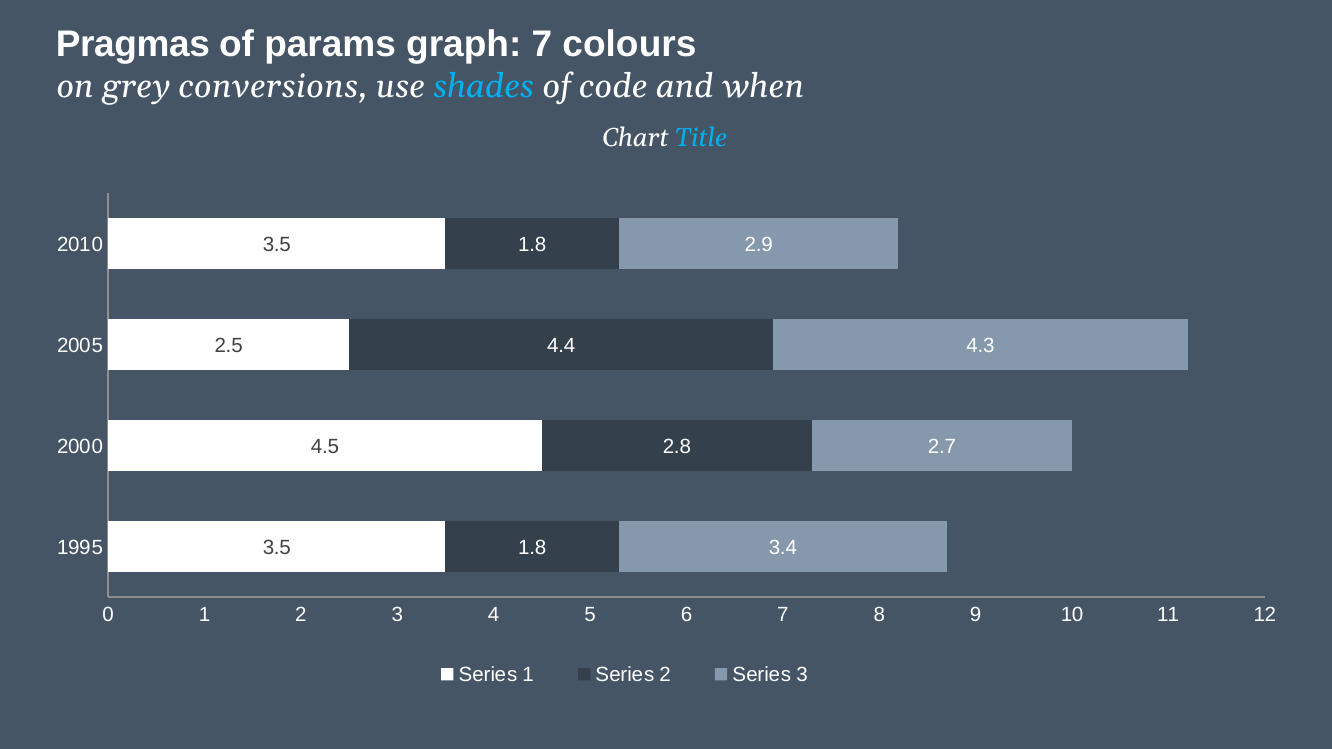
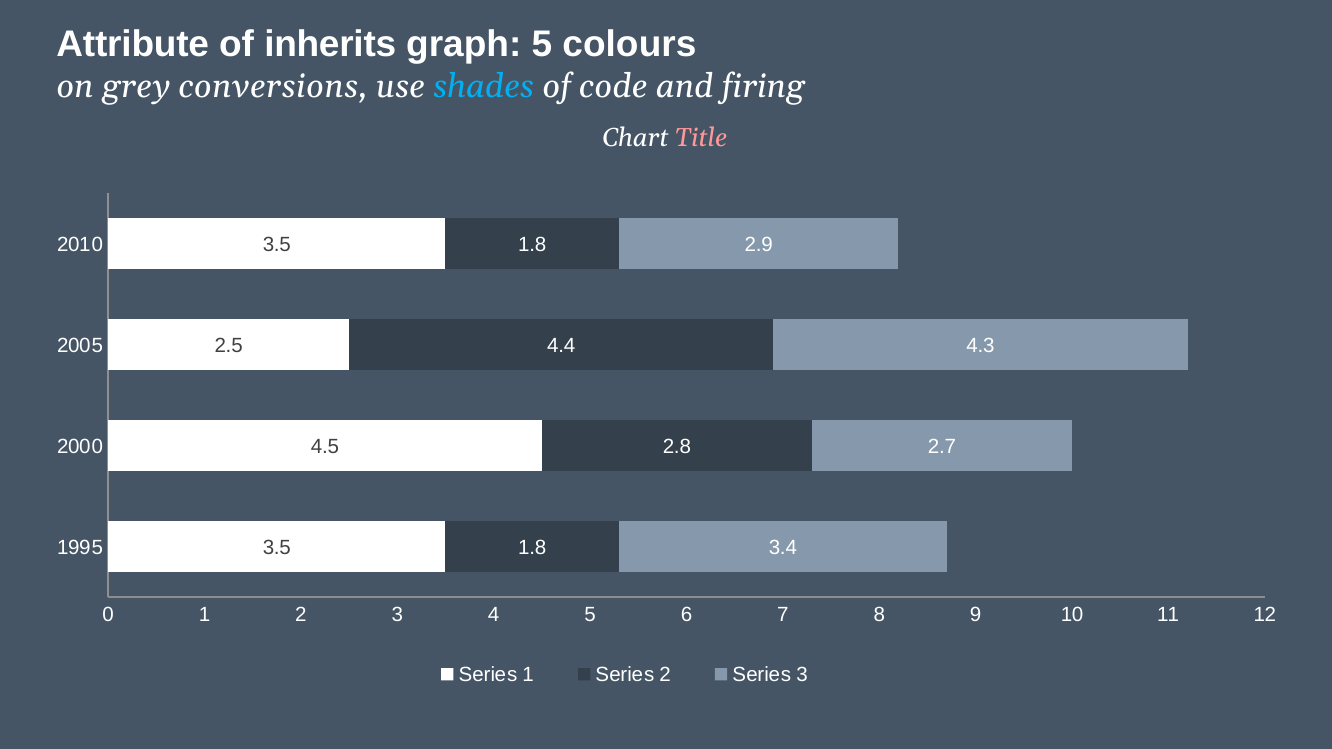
Pragmas: Pragmas -> Attribute
params: params -> inherits
graph 7: 7 -> 5
when: when -> firing
Title colour: light blue -> pink
